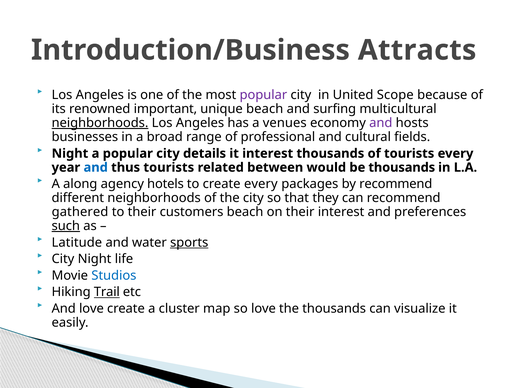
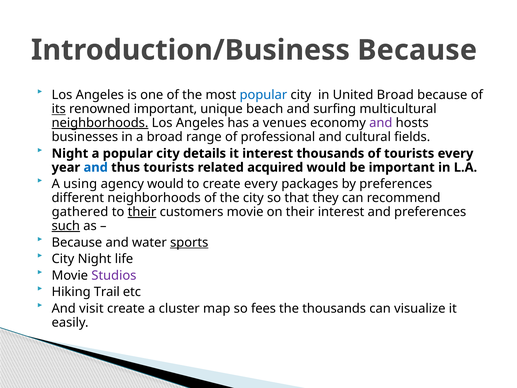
Introduction/Business Attracts: Attracts -> Because
popular at (263, 95) colour: purple -> blue
United Scope: Scope -> Broad
its underline: none -> present
between: between -> acquired
be thousands: thousands -> important
along: along -> using
agency hotels: hotels -> would
by recommend: recommend -> preferences
their at (142, 212) underline: none -> present
customers beach: beach -> movie
Latitude at (77, 242): Latitude -> Because
Studios colour: blue -> purple
Trail underline: present -> none
And love: love -> visit
so love: love -> fees
